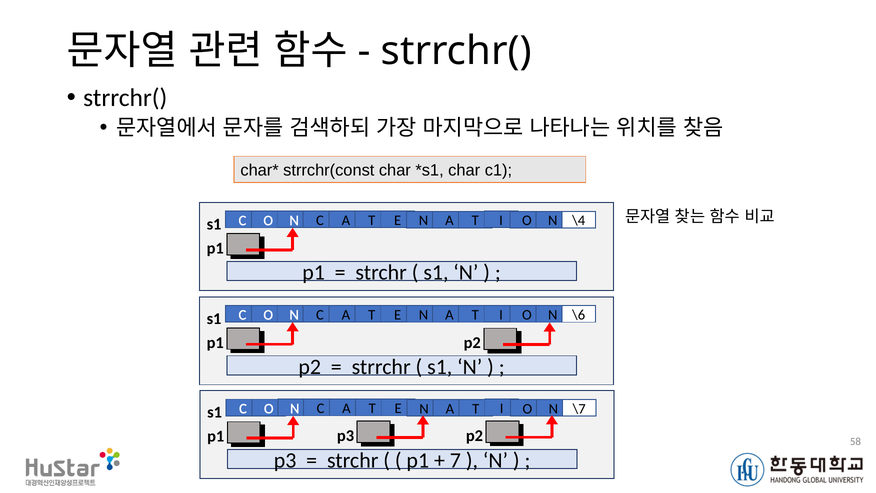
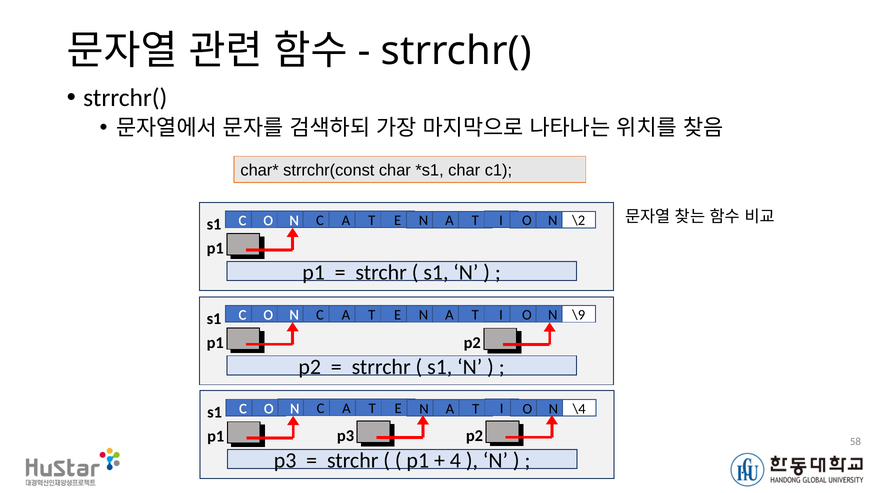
\4: \4 -> \2
\6: \6 -> \9
\7: \7 -> \4
7: 7 -> 4
